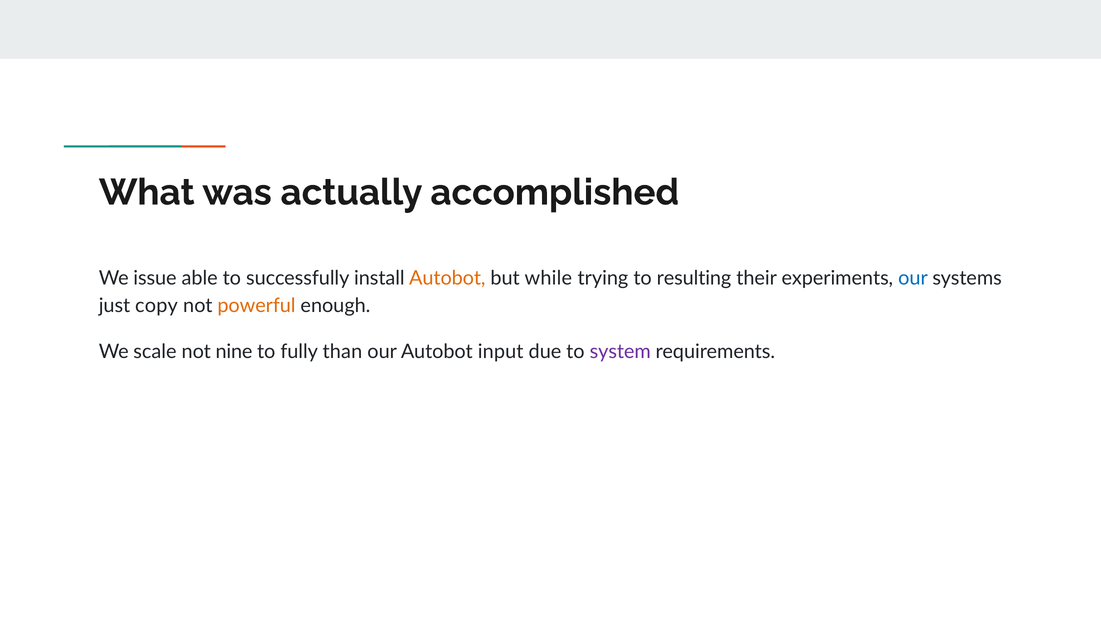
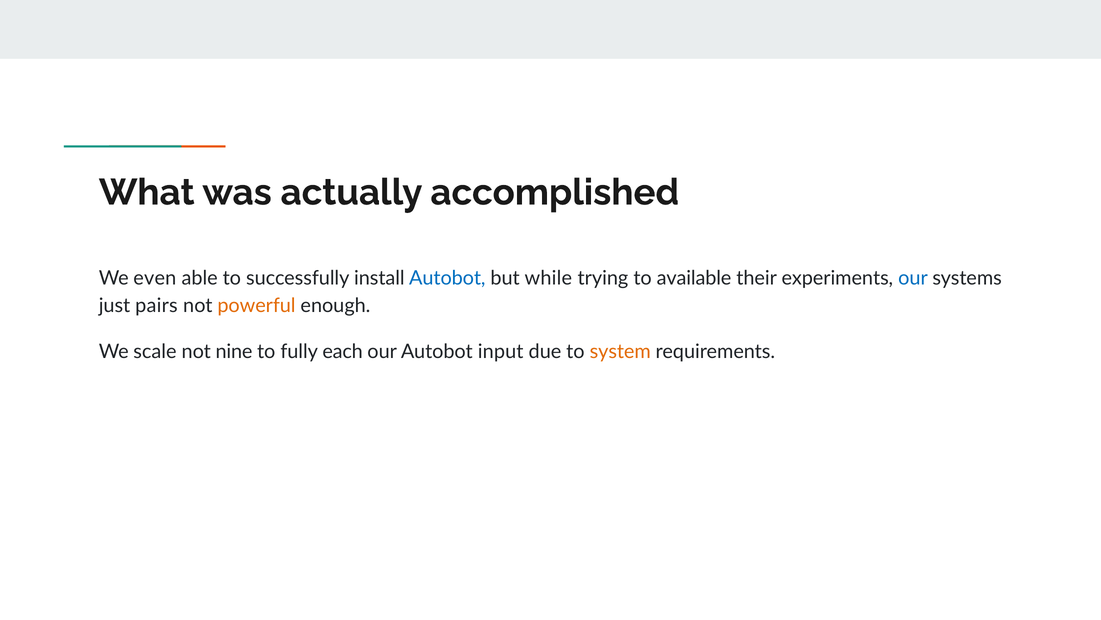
issue: issue -> even
Autobot at (447, 278) colour: orange -> blue
resulting: resulting -> available
copy: copy -> pairs
than: than -> each
system colour: purple -> orange
